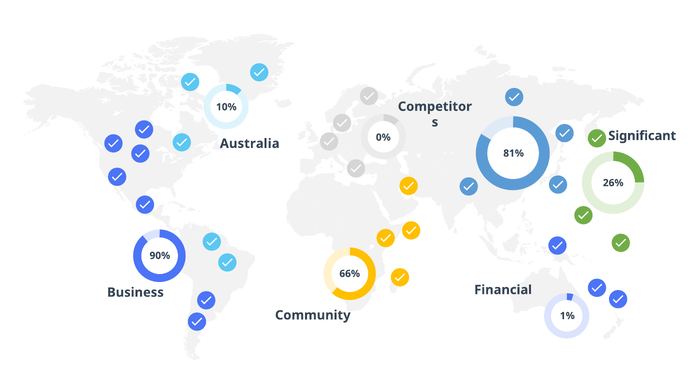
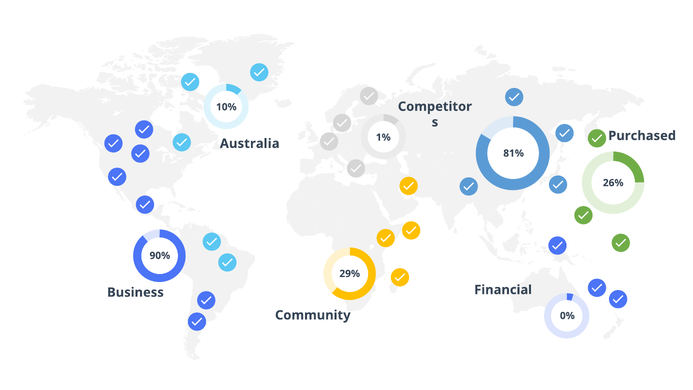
Significant: Significant -> Purchased
0%: 0% -> 1%
66%: 66% -> 29%
1%: 1% -> 0%
